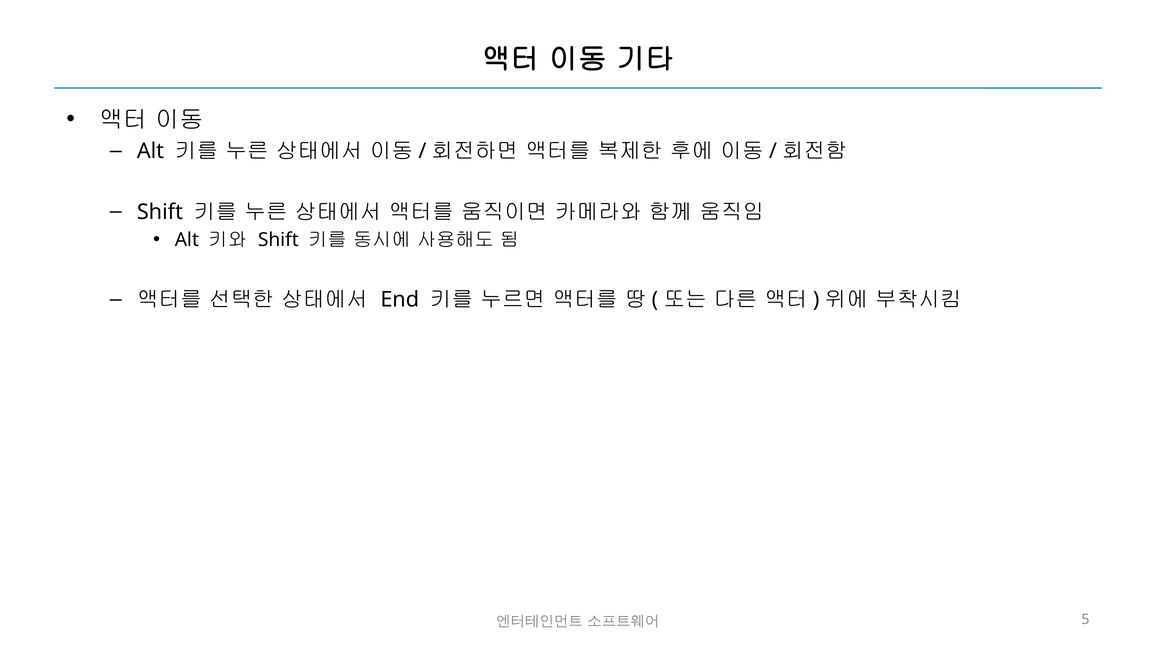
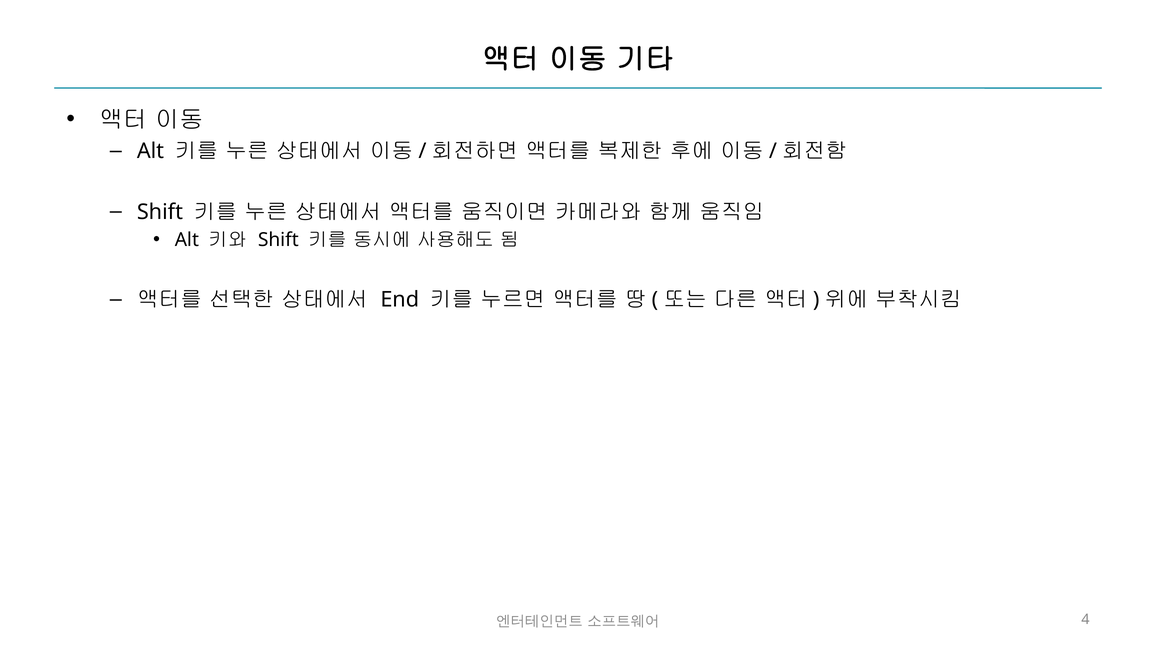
5: 5 -> 4
